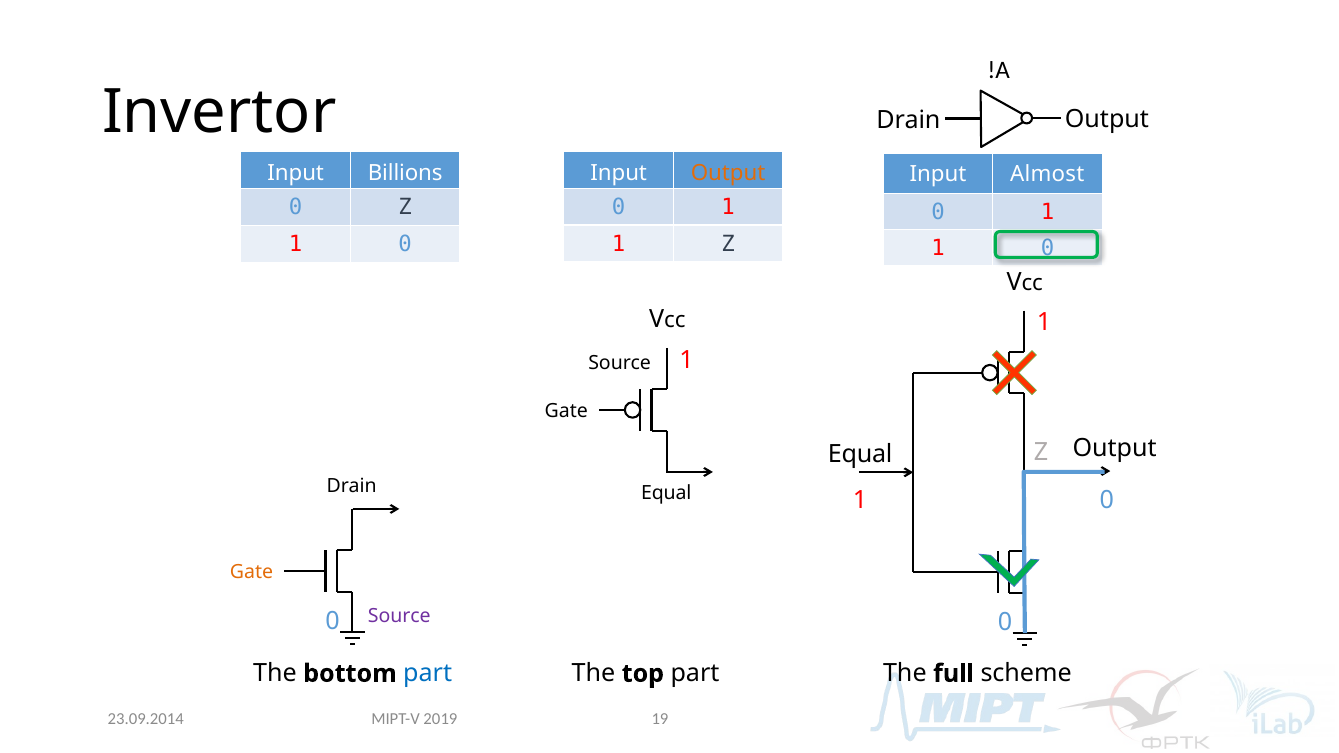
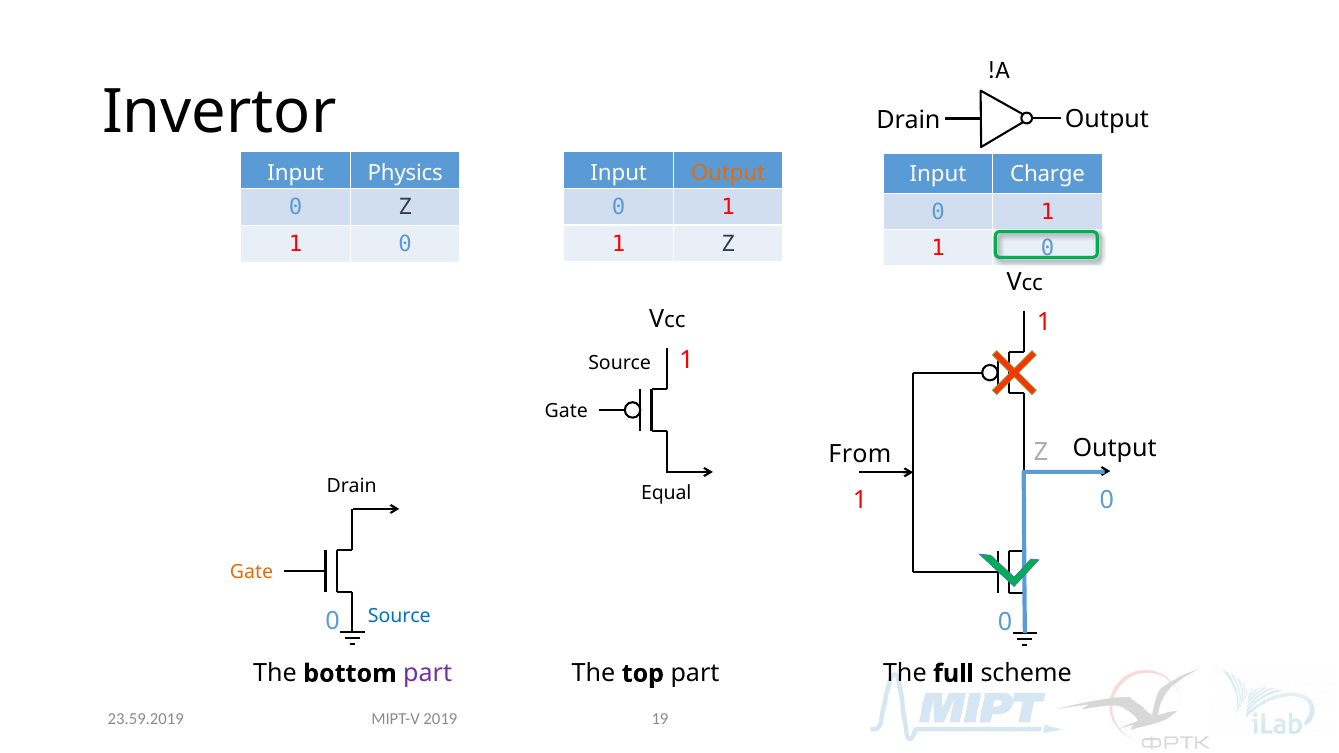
Billions: Billions -> Physics
Almost: Almost -> Charge
Equal at (860, 454): Equal -> From
Source at (399, 617) colour: purple -> blue
part at (428, 674) colour: blue -> purple
23.09.2014: 23.09.2014 -> 23.59.2019
